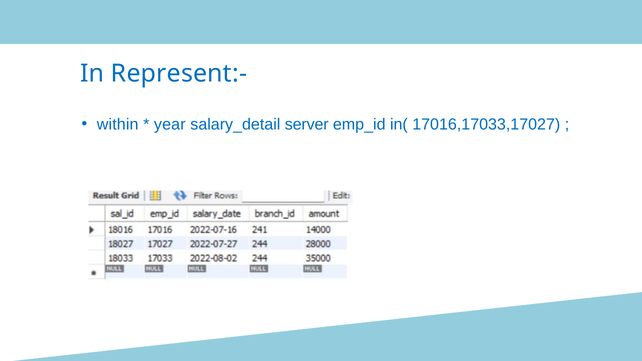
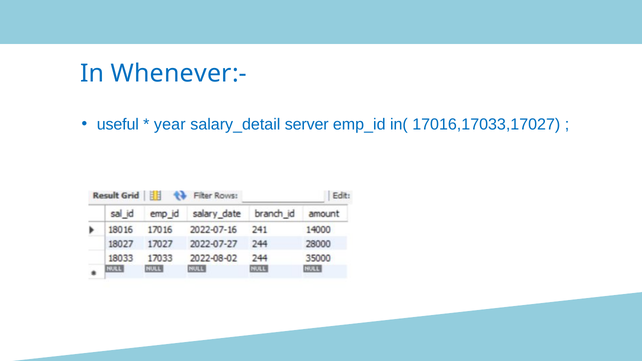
Represent:-: Represent:- -> Whenever:-
within: within -> useful
